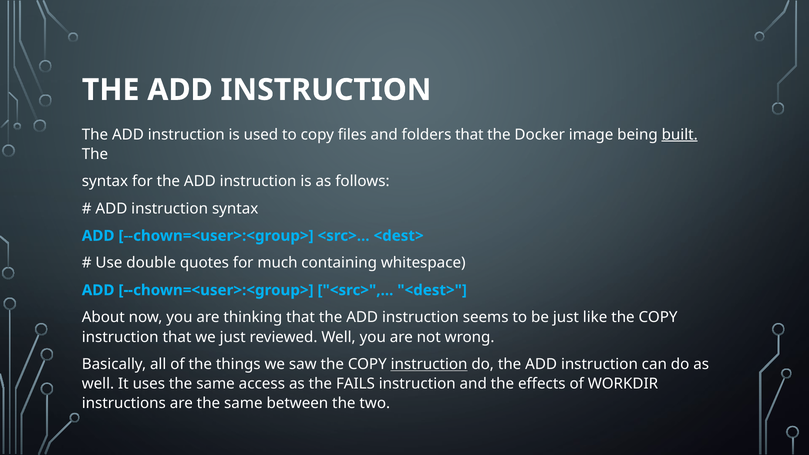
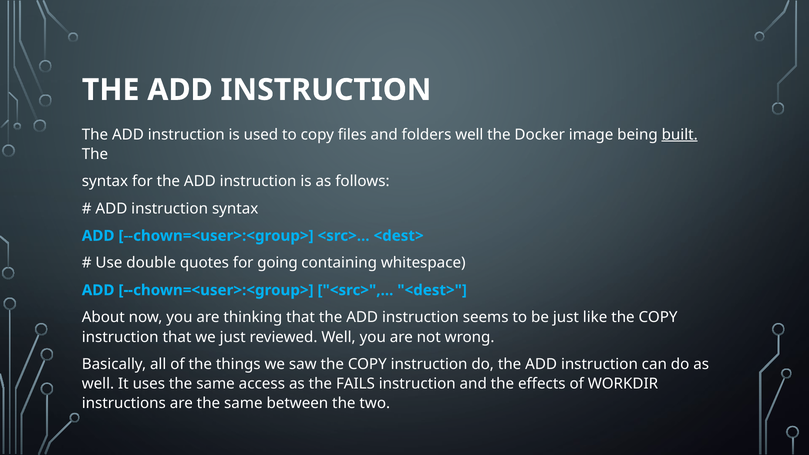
folders that: that -> well
much: much -> going
instruction at (429, 364) underline: present -> none
